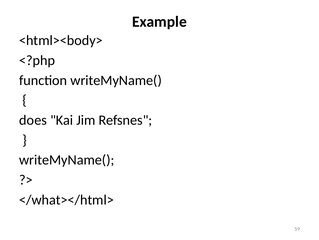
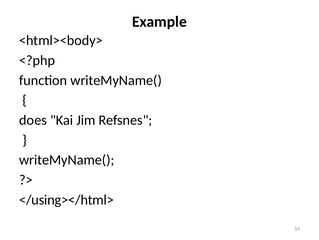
</what></html>: </what></html> -> </using></html>
